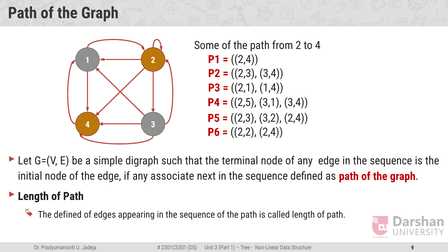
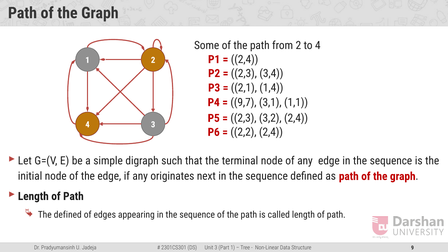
2,5: 2,5 -> 9,7
3,1 3,4: 3,4 -> 1,1
associate: associate -> originates
